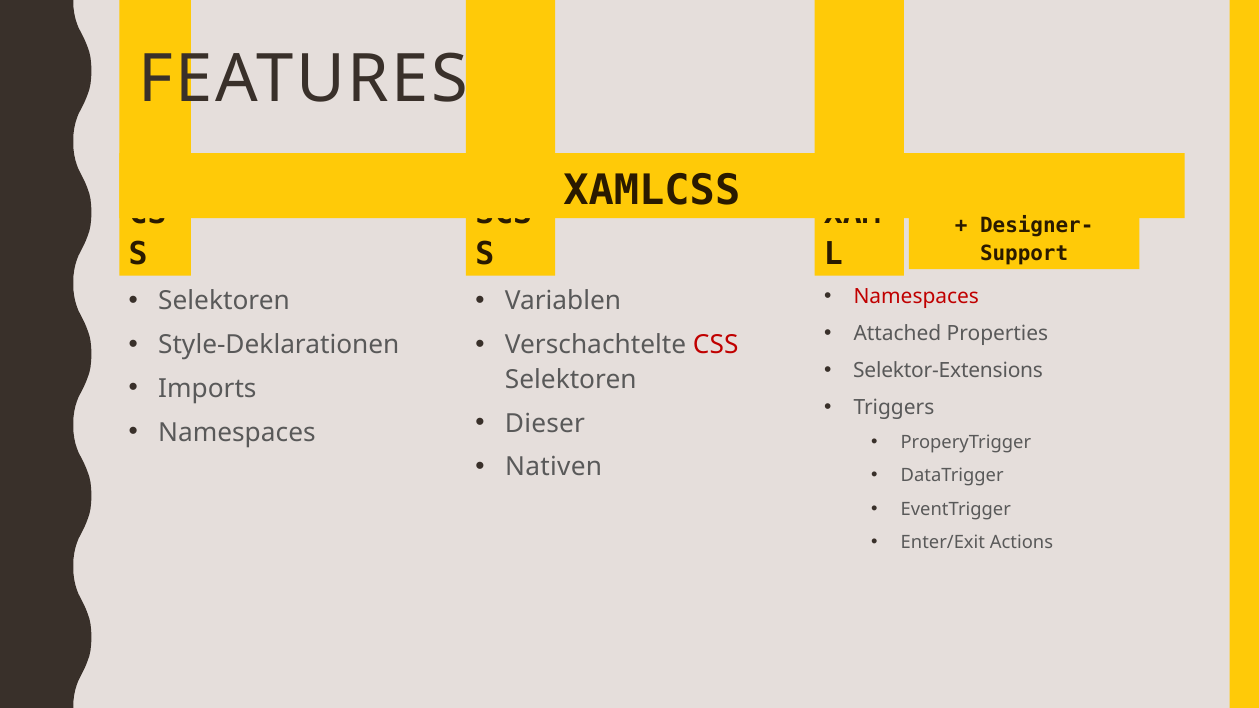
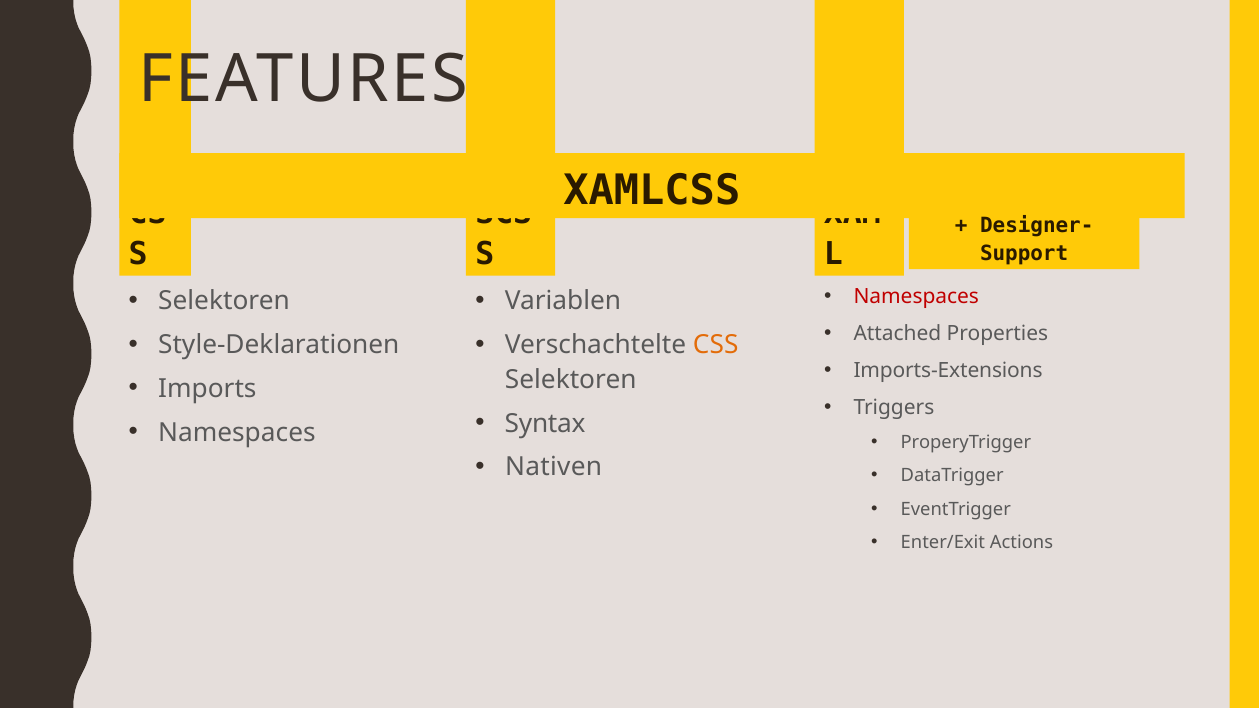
CSS colour: red -> orange
Selektor-Extensions: Selektor-Extensions -> Imports-Extensions
Dieser: Dieser -> Syntax
